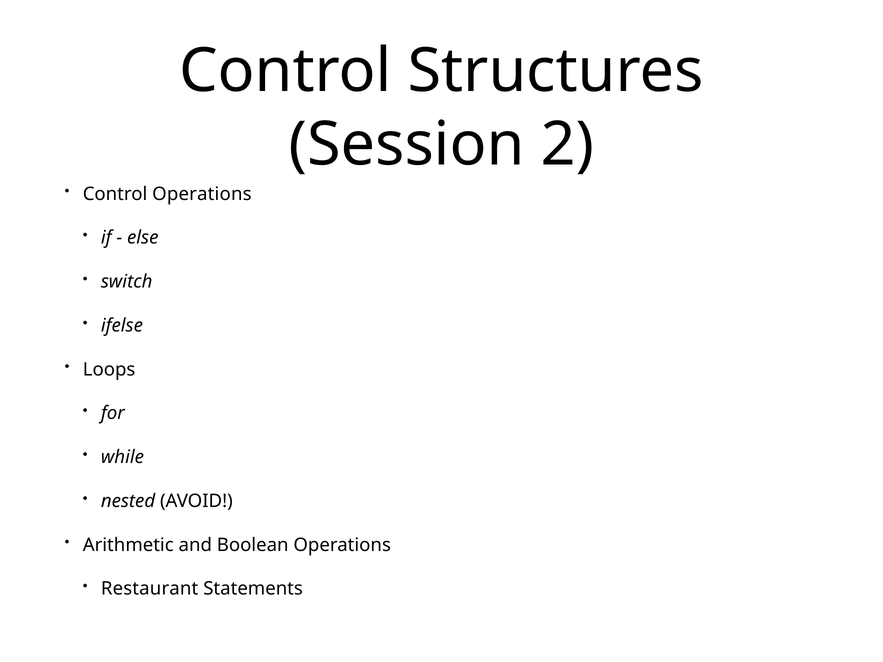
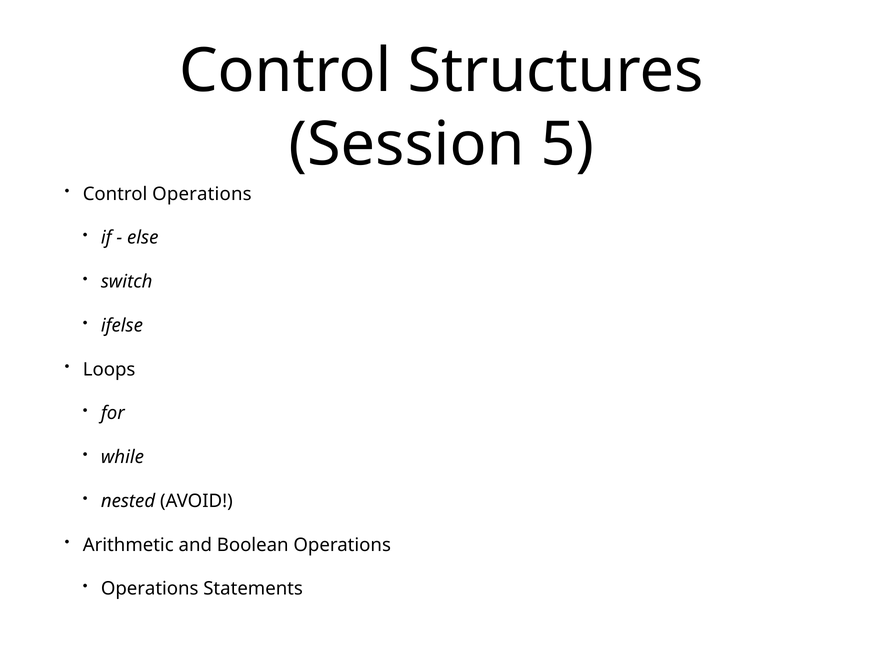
2: 2 -> 5
Restaurant at (150, 589): Restaurant -> Operations
